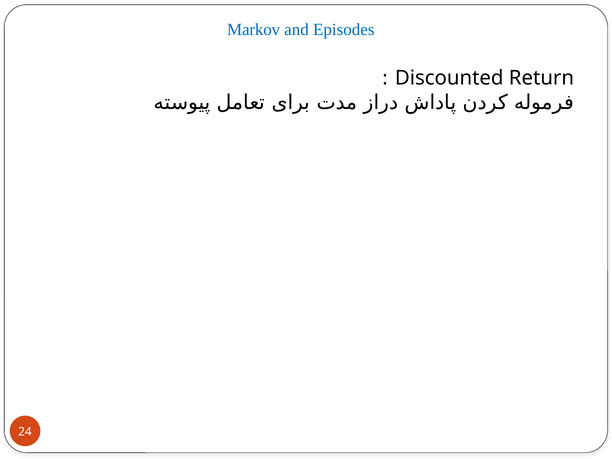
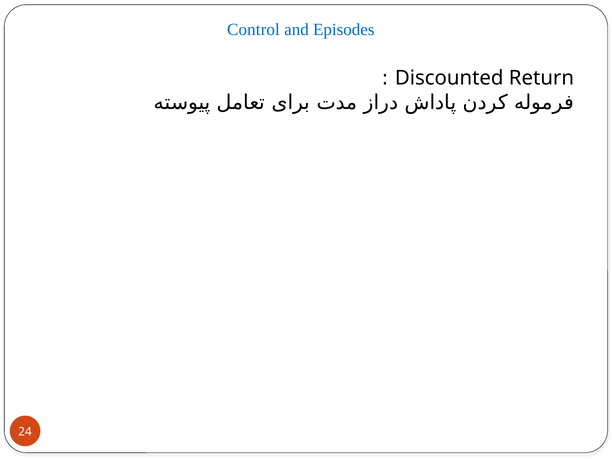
Markov: Markov -> Control
